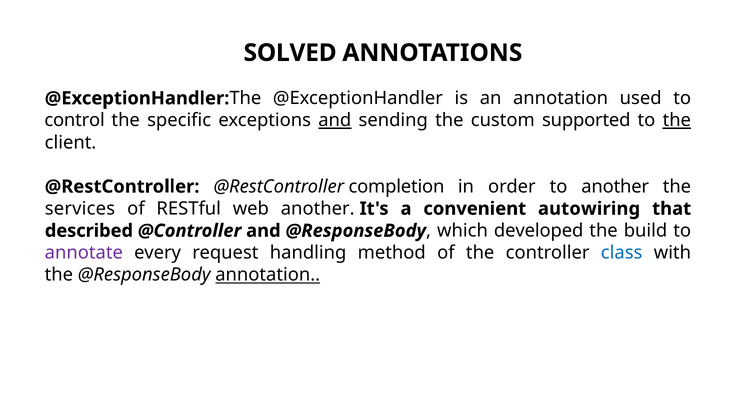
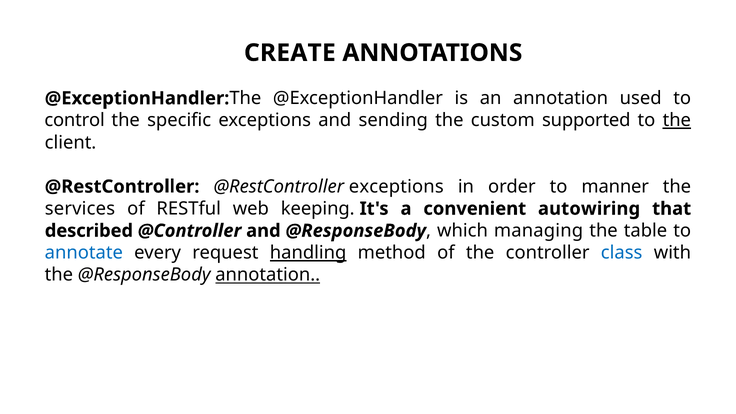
SOLVED: SOLVED -> CREATE
and at (335, 120) underline: present -> none
@RestController completion: completion -> exceptions
to another: another -> manner
web another: another -> keeping
developed: developed -> managing
build: build -> table
annotate colour: purple -> blue
handling underline: none -> present
